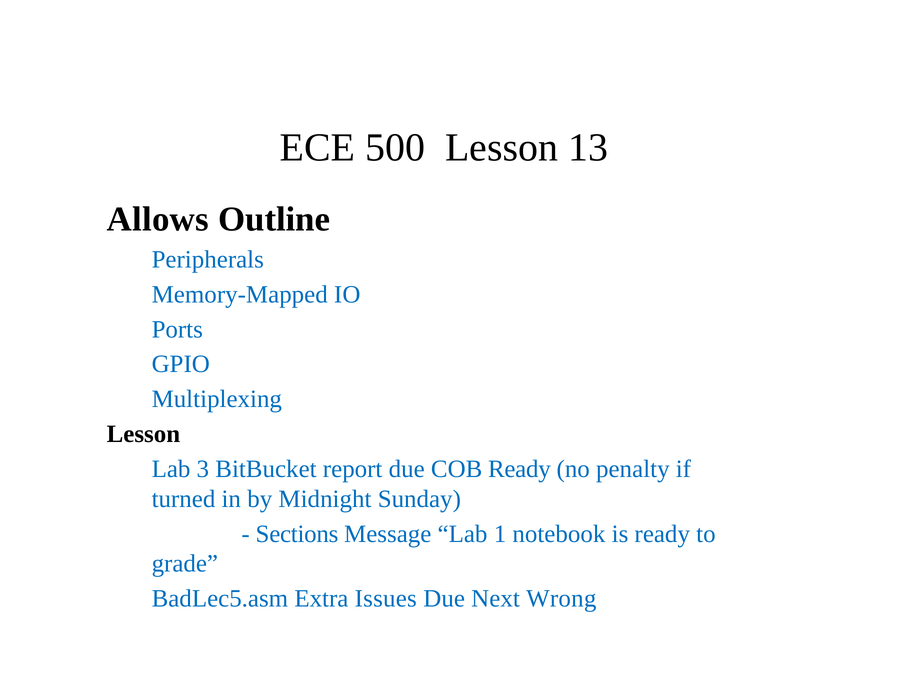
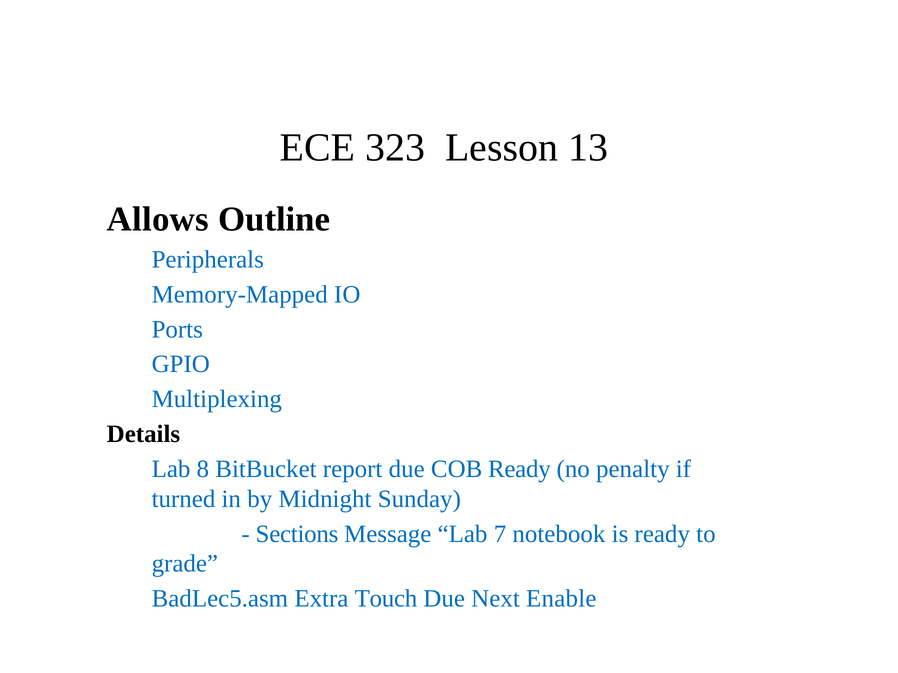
500: 500 -> 323
Lesson at (143, 434): Lesson -> Details
3: 3 -> 8
1: 1 -> 7
Issues: Issues -> Touch
Wrong: Wrong -> Enable
